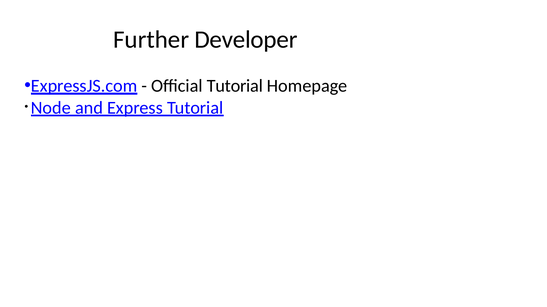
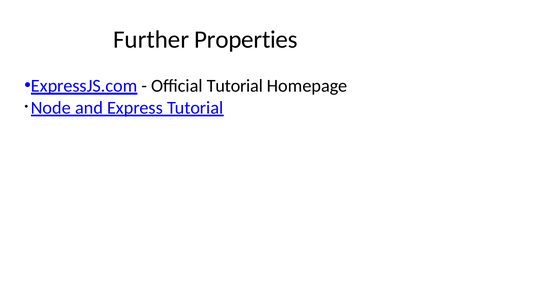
Developer: Developer -> Properties
